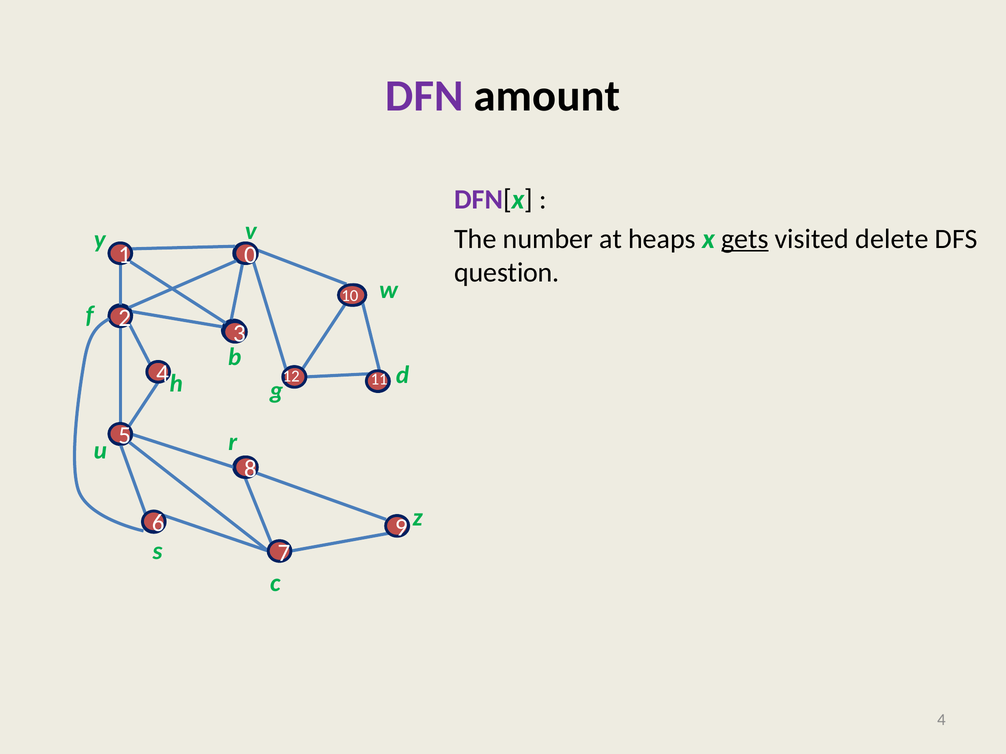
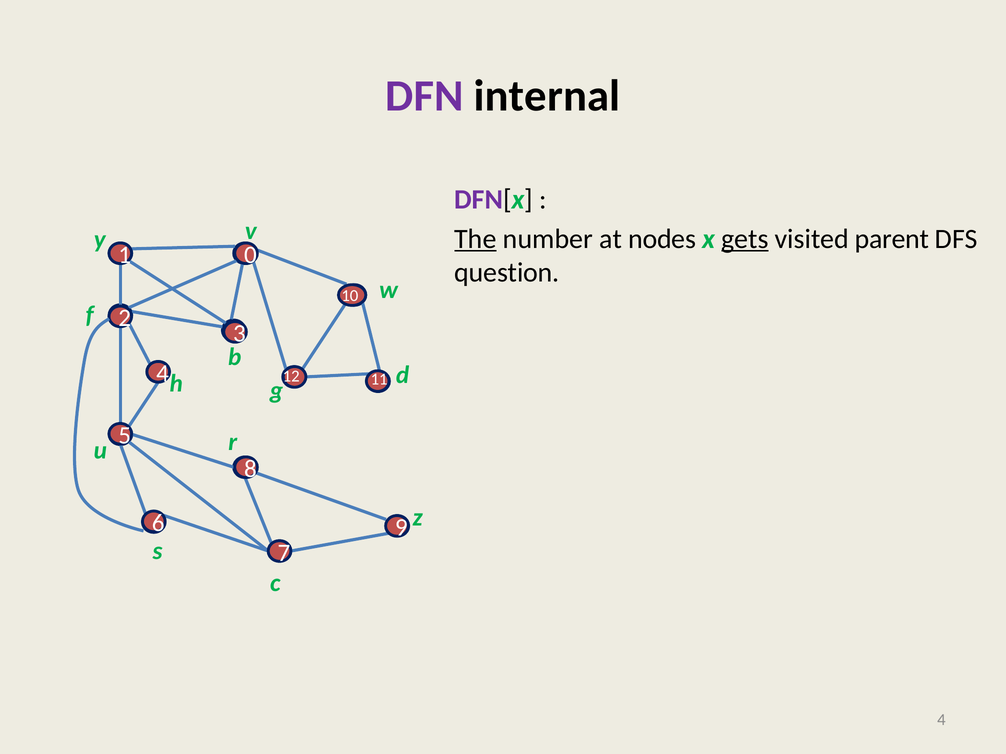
amount: amount -> internal
The underline: none -> present
heaps: heaps -> nodes
delete: delete -> parent
